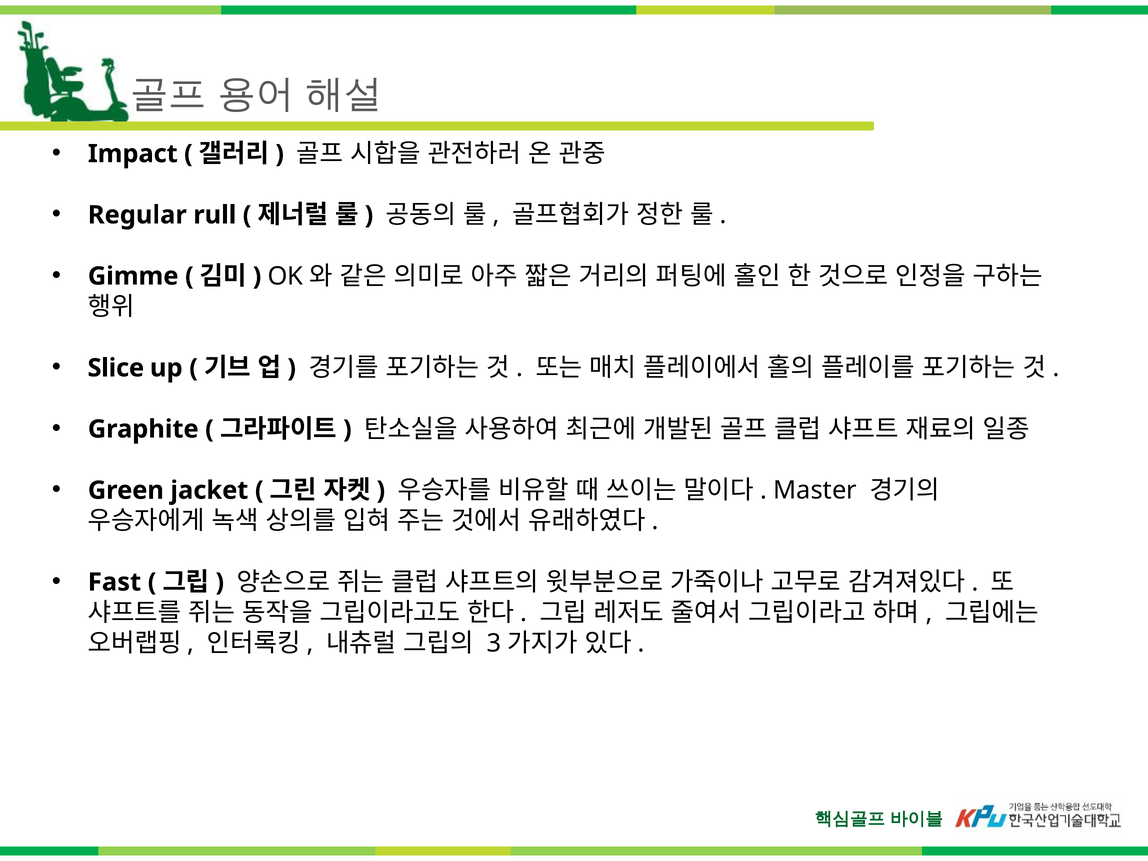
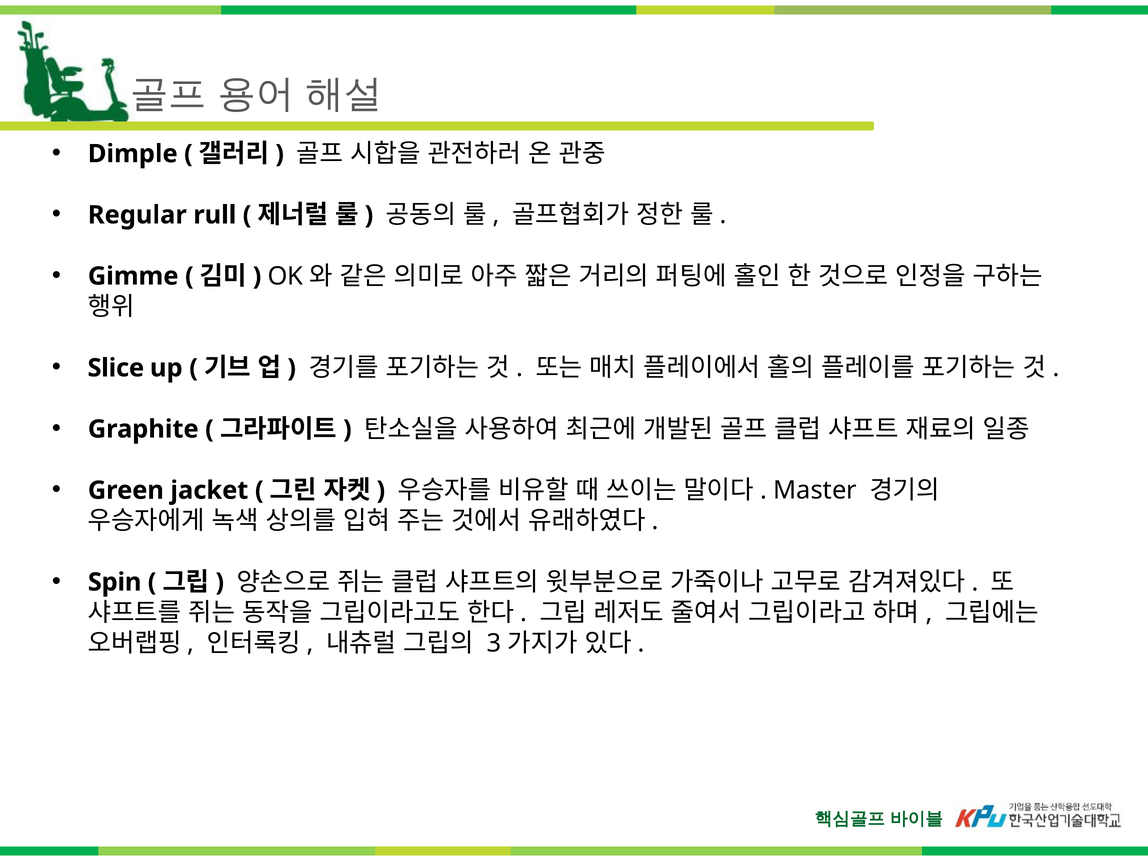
Impact: Impact -> Dimple
Fast: Fast -> Spin
